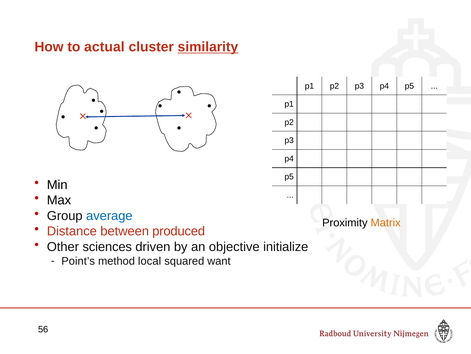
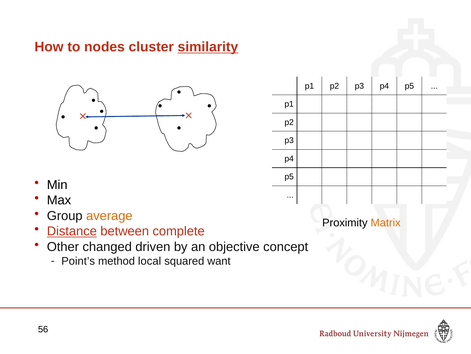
actual: actual -> nodes
average colour: blue -> orange
Distance underline: none -> present
produced: produced -> complete
sciences: sciences -> changed
initialize: initialize -> concept
